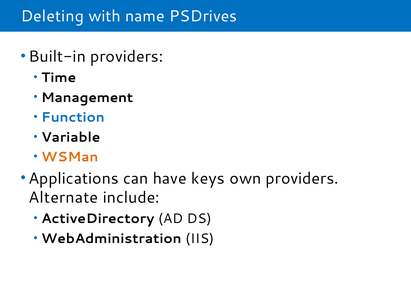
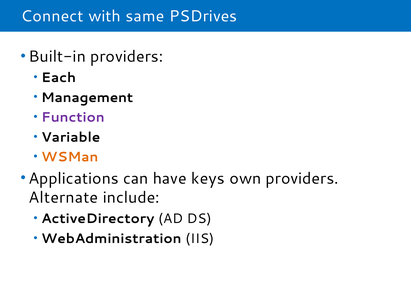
Deleting: Deleting -> Connect
name: name -> same
Time: Time -> Each
Function colour: blue -> purple
